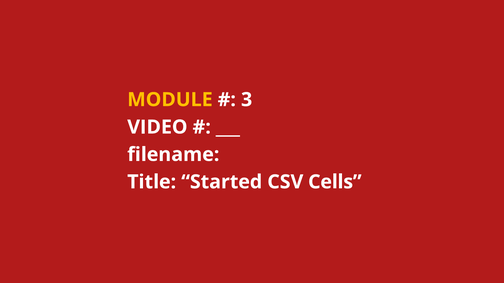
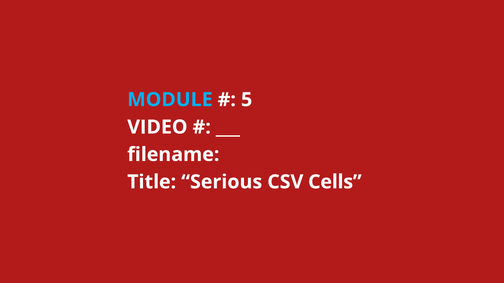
MODULE colour: yellow -> light blue
3: 3 -> 5
Started: Started -> Serious
